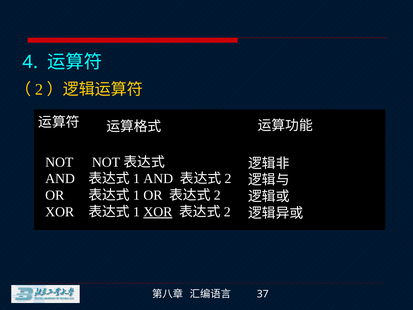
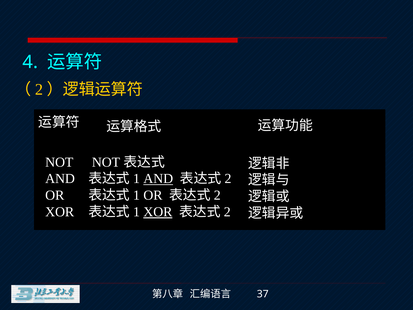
AND at (158, 179) underline: none -> present
